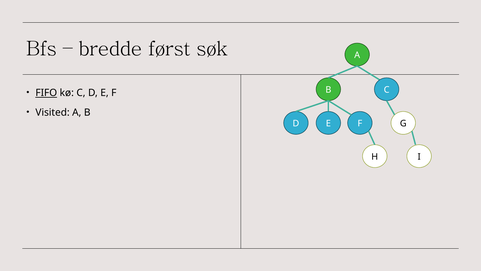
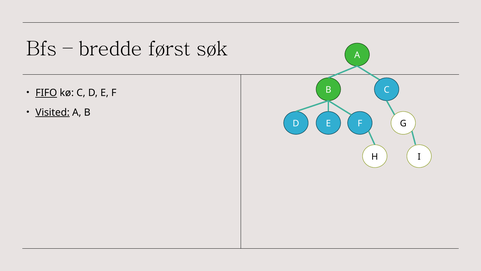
Visited underline: none -> present
